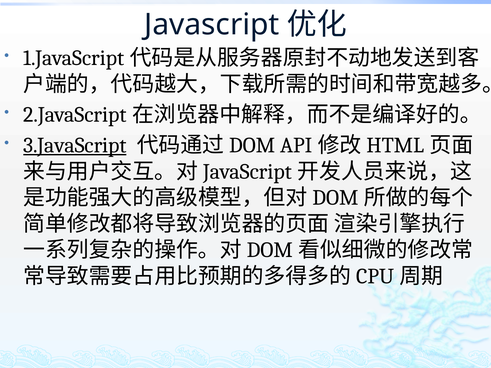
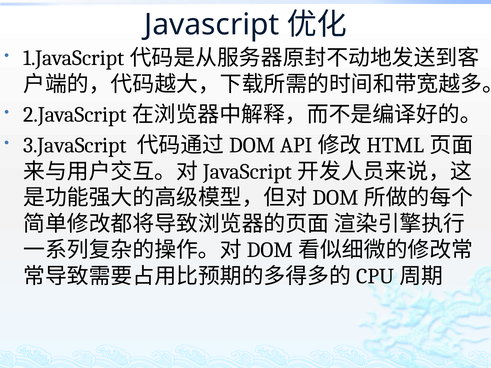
3.JavaScript underline: present -> none
